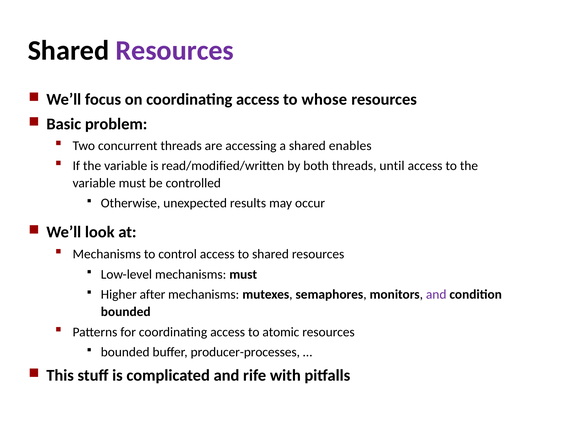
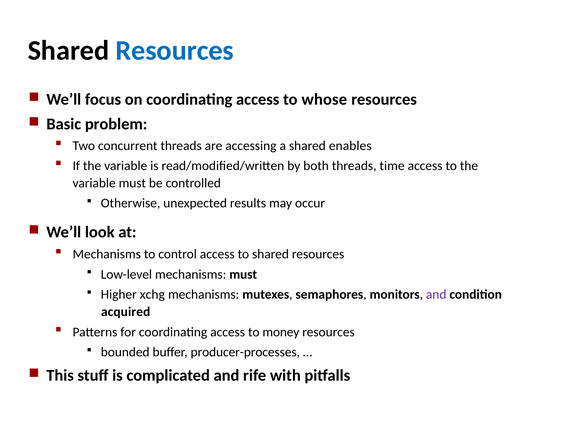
Resources at (175, 51) colour: purple -> blue
until: until -> time
after: after -> xchg
bounded at (126, 312): bounded -> acquired
atomic: atomic -> money
